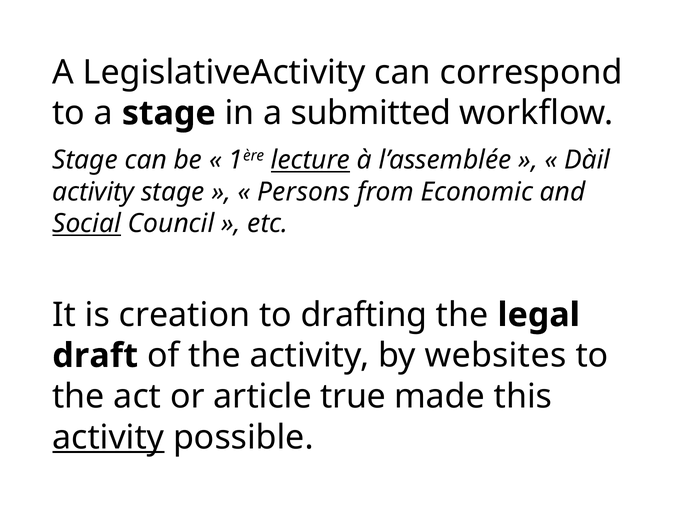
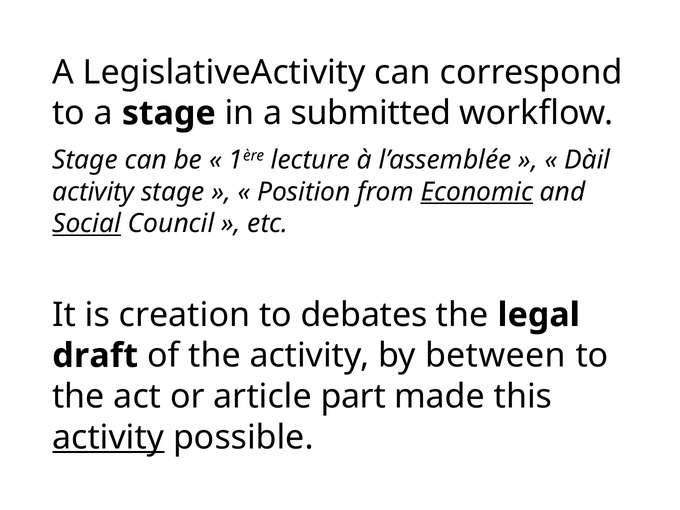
lecture underline: present -> none
Persons: Persons -> Position
Economic underline: none -> present
drafting: drafting -> debates
websites: websites -> between
true: true -> part
